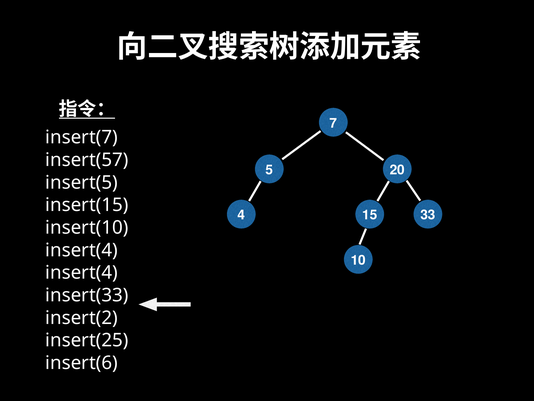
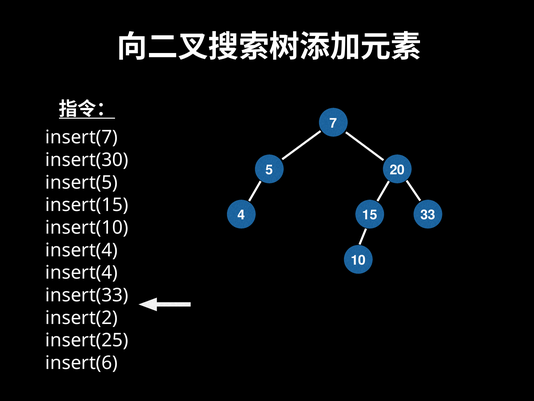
insert(57: insert(57 -> insert(30
